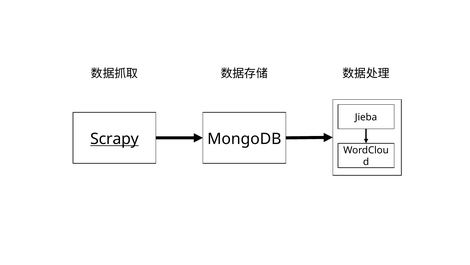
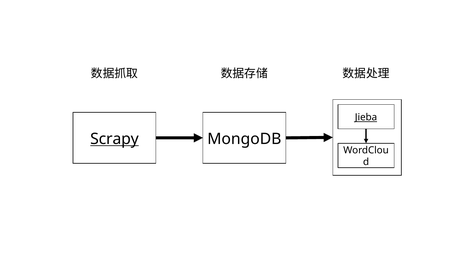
Jieba underline: none -> present
